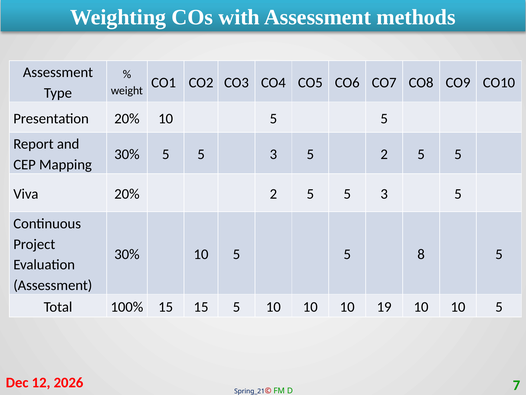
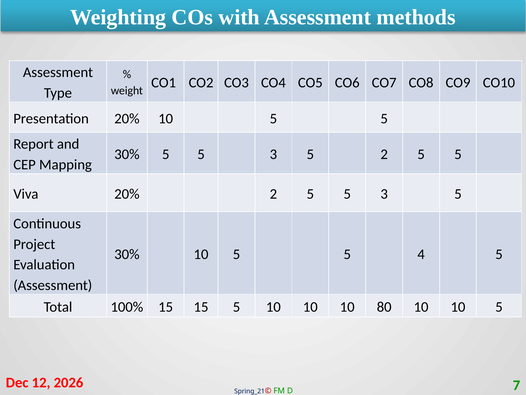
8: 8 -> 4
19: 19 -> 80
